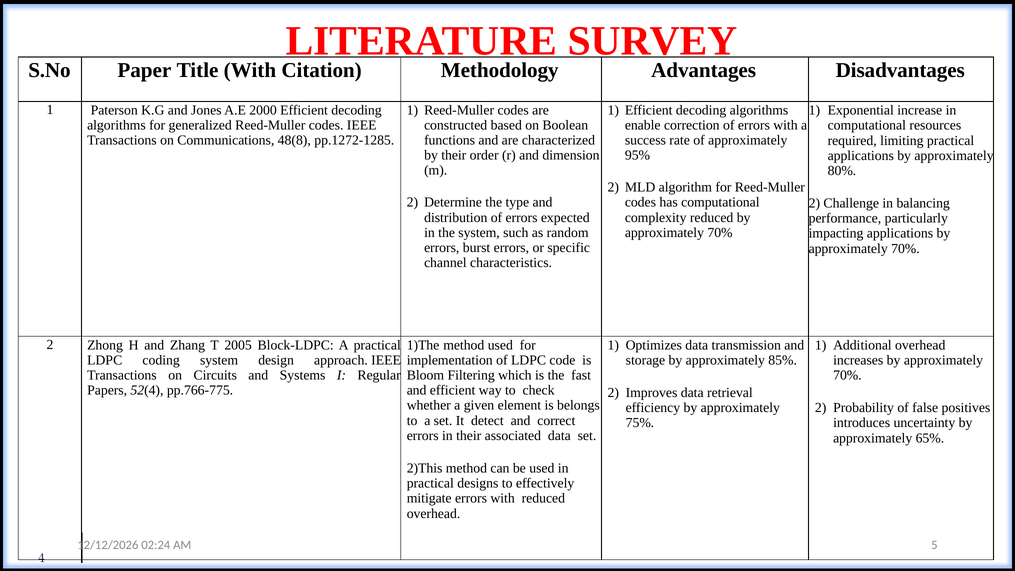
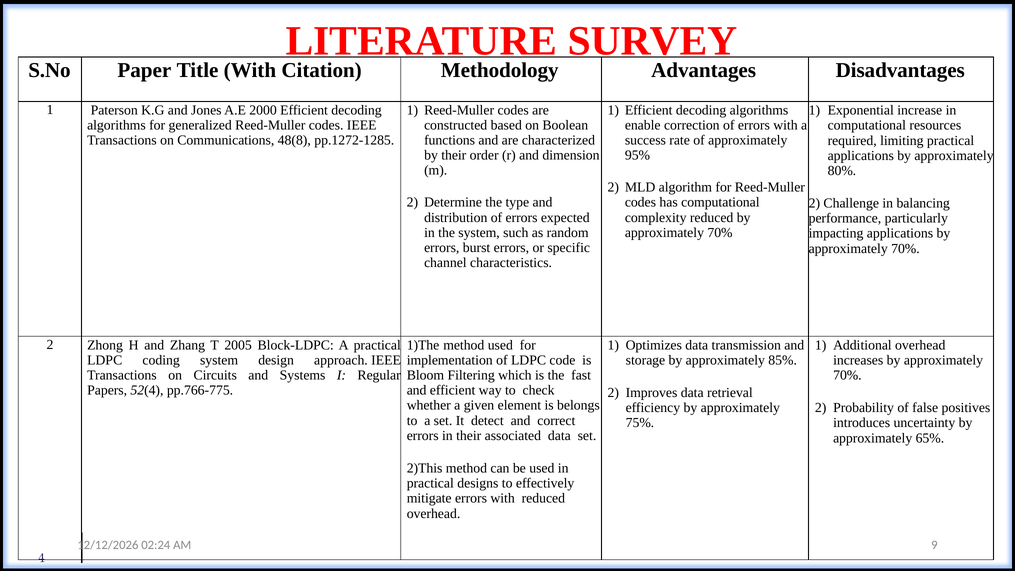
5: 5 -> 9
